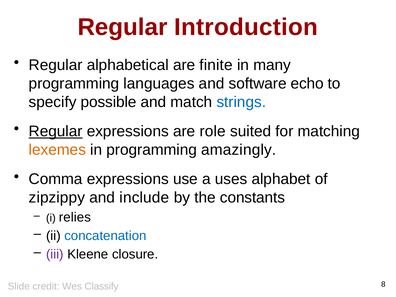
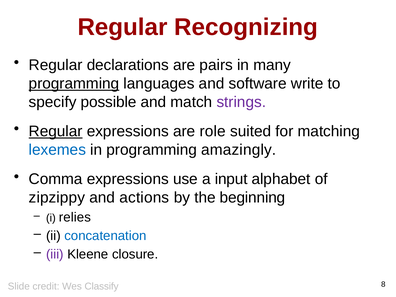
Introduction: Introduction -> Recognizing
alphabetical: alphabetical -> declarations
finite: finite -> pairs
programming at (74, 84) underline: none -> present
echo: echo -> write
strings colour: blue -> purple
lexemes colour: orange -> blue
uses: uses -> input
include: include -> actions
constants: constants -> beginning
